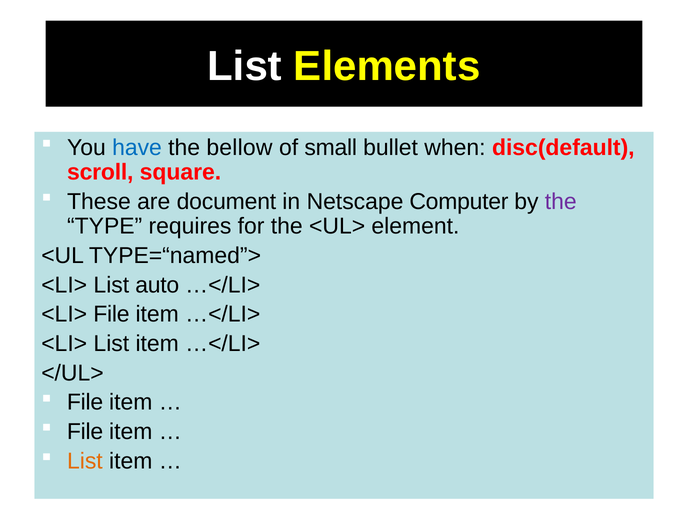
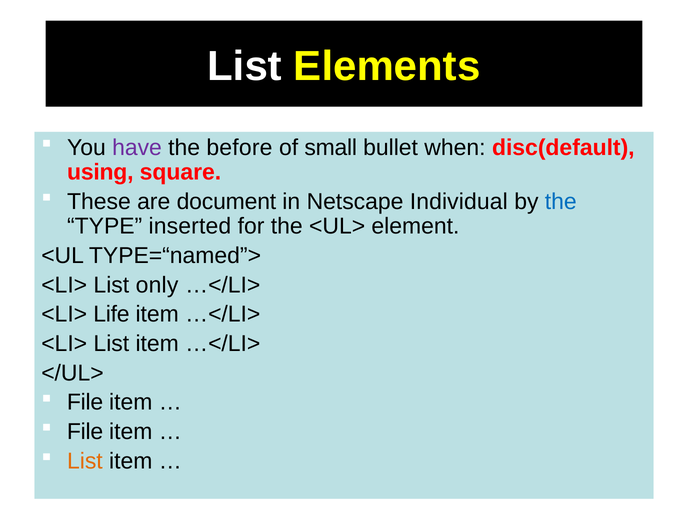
have colour: blue -> purple
bellow: bellow -> before
scroll: scroll -> using
Computer: Computer -> Individual
the at (561, 202) colour: purple -> blue
requires: requires -> inserted
auto: auto -> only
<LI> File: File -> Life
